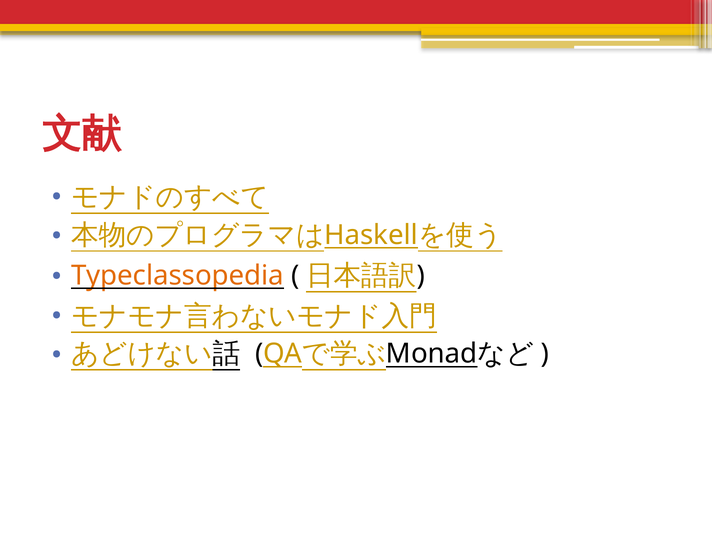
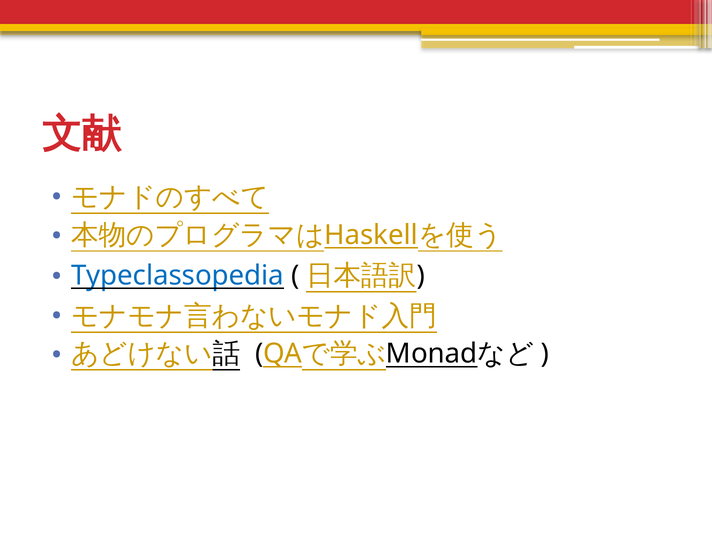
Typeclassopedia colour: orange -> blue
